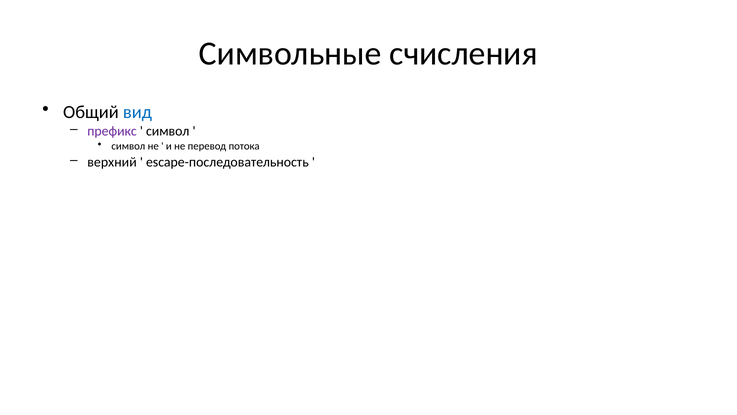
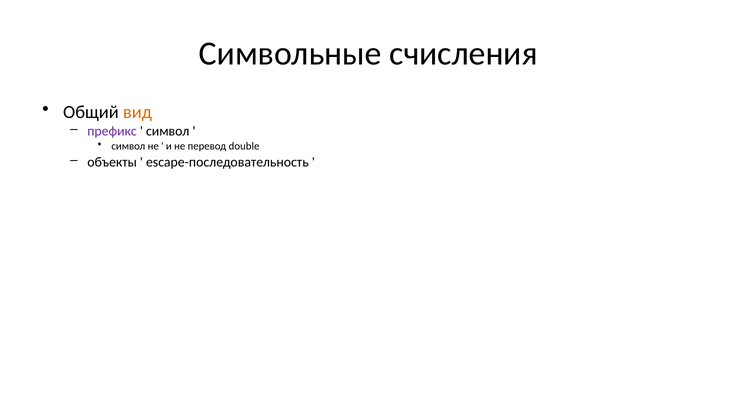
вид colour: blue -> orange
потока: потока -> double
верхний: верхний -> объекты
